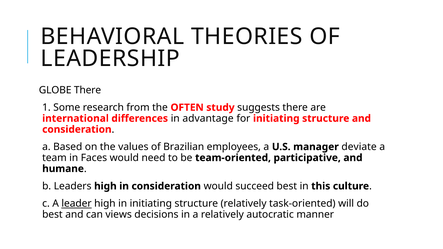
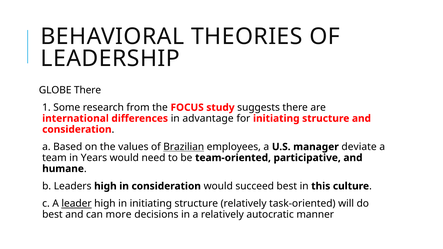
OFTEN: OFTEN -> FOCUS
Brazilian underline: none -> present
Faces: Faces -> Years
views: views -> more
